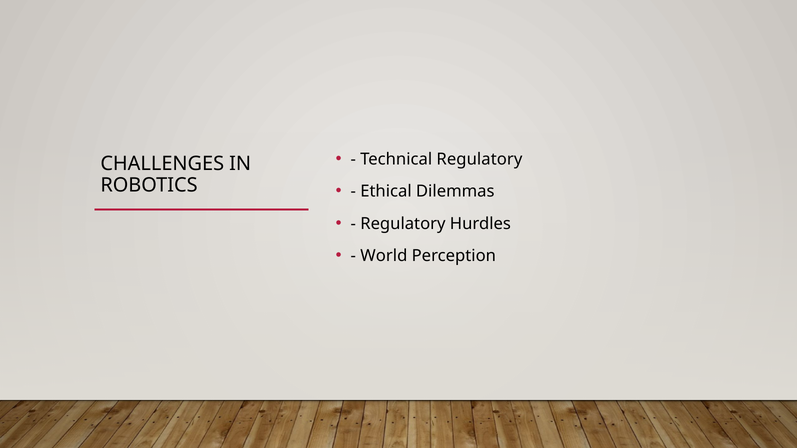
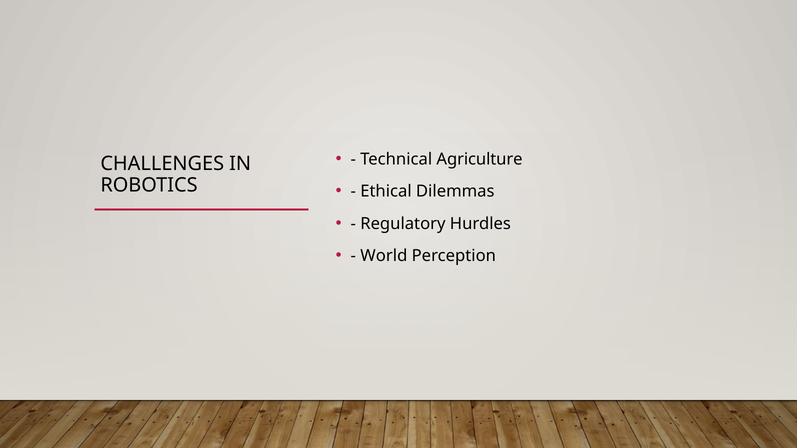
Technical Regulatory: Regulatory -> Agriculture
